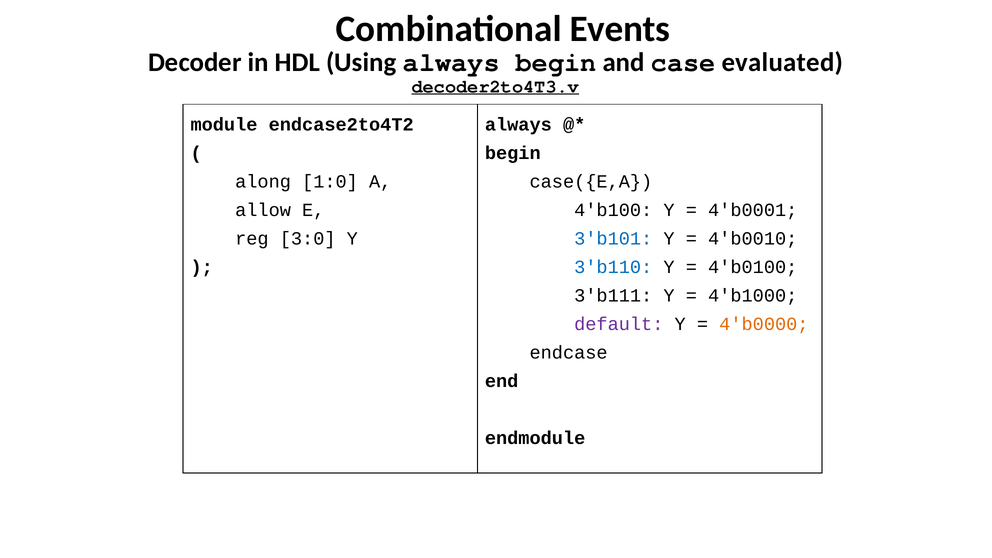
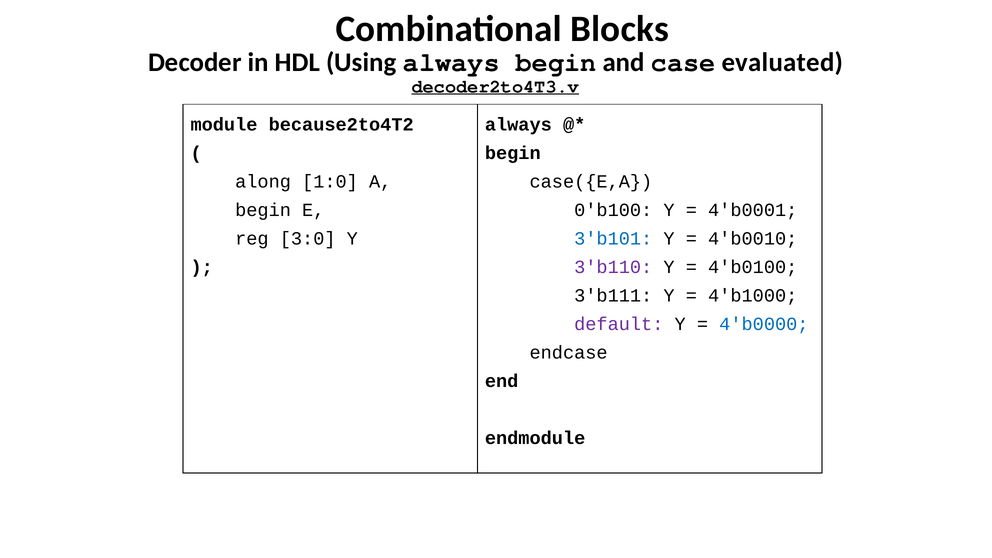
Events: Events -> Blocks
endcase2to4T2: endcase2to4T2 -> because2to4T2
allow at (263, 210): allow -> begin
4'b100: 4'b100 -> 0'b100
3'b110 colour: blue -> purple
4'b0000 colour: orange -> blue
